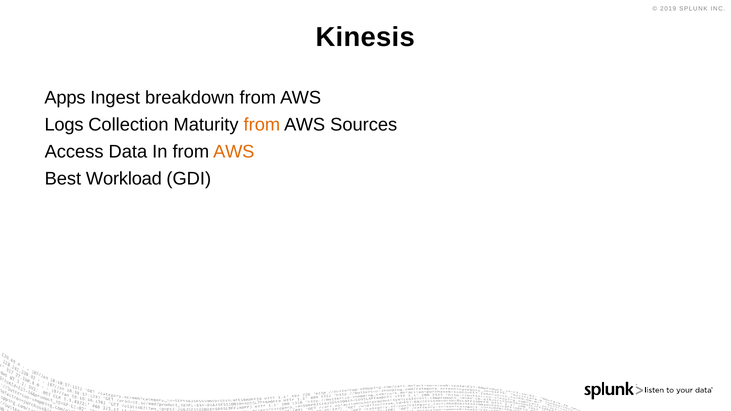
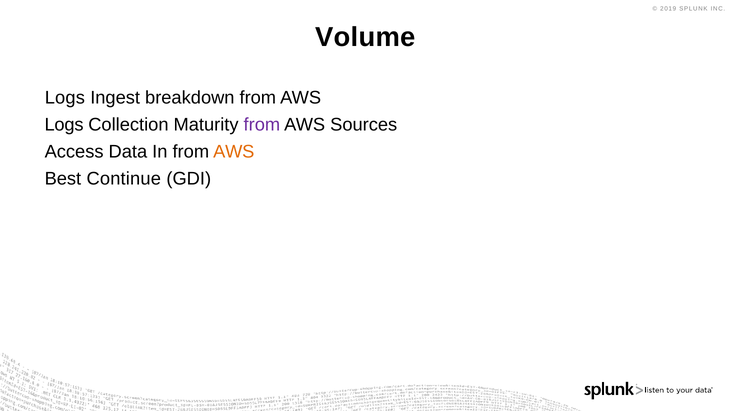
Kinesis: Kinesis -> Volume
Apps at (65, 98): Apps -> Logs
from at (262, 125) colour: orange -> purple
Workload: Workload -> Continue
